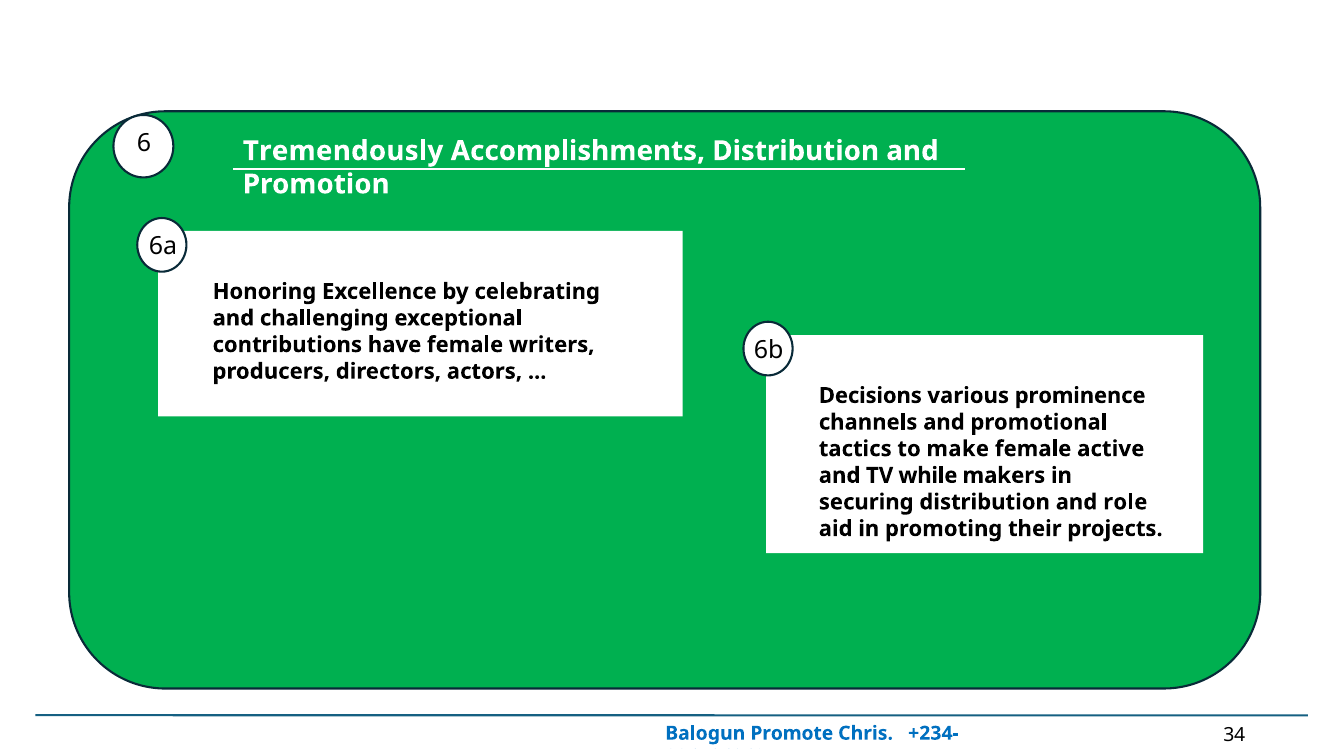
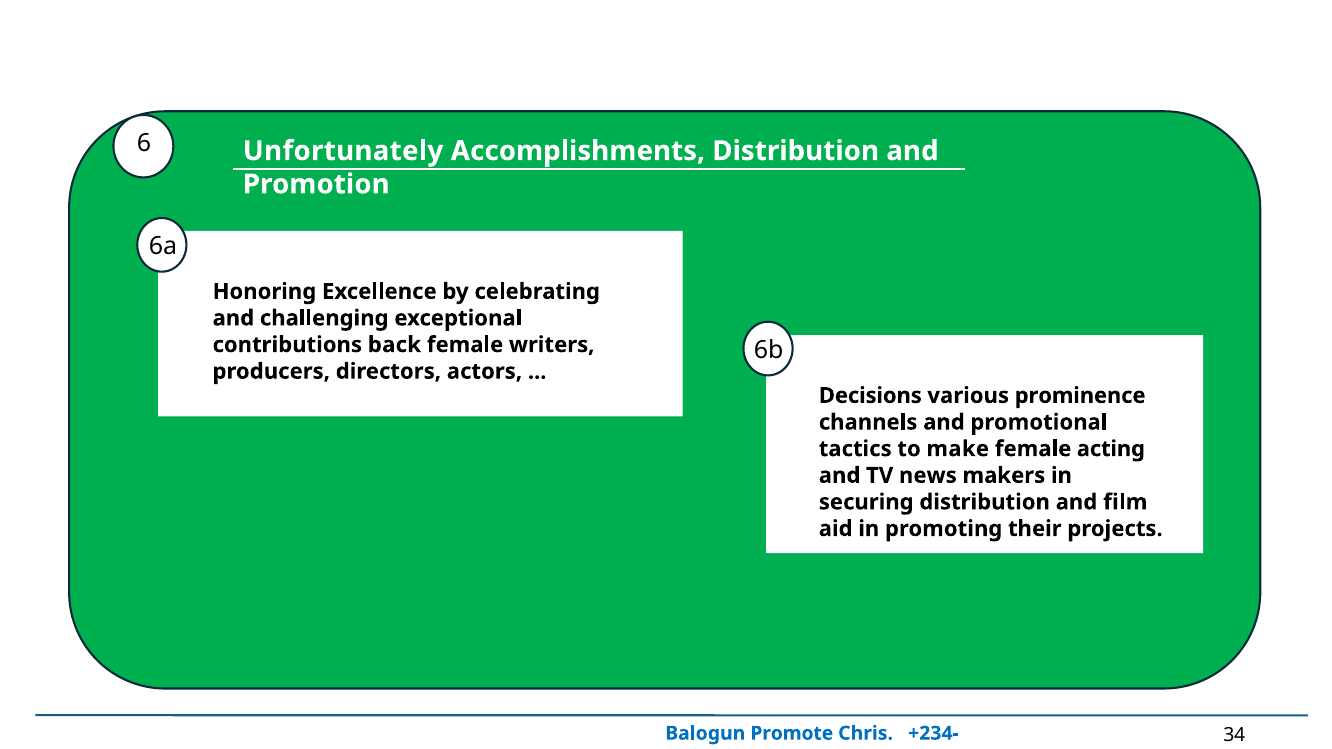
Tremendously: Tremendously -> Unfortunately
have: have -> back
active: active -> acting
while: while -> news
role: role -> film
